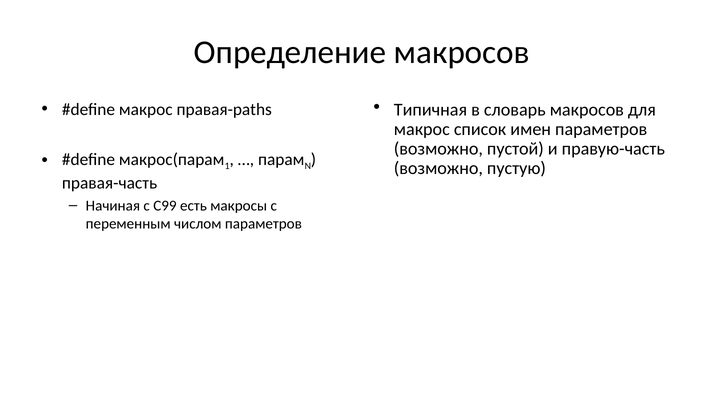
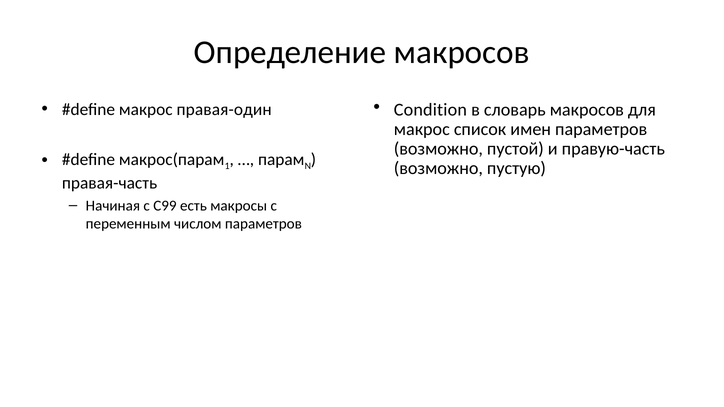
Типичная: Типичная -> Condition
правая-paths: правая-paths -> правая-один
